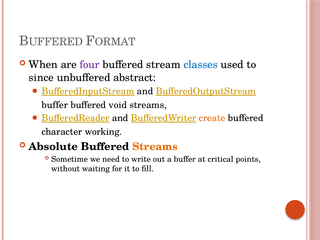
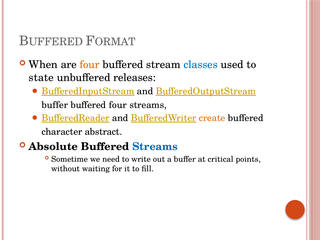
four at (90, 65) colour: purple -> orange
since: since -> state
abstract: abstract -> releases
buffered void: void -> four
working: working -> abstract
Streams at (155, 147) colour: orange -> blue
